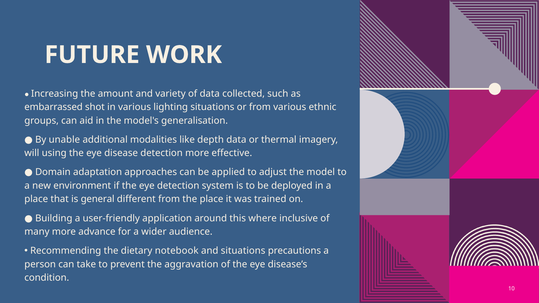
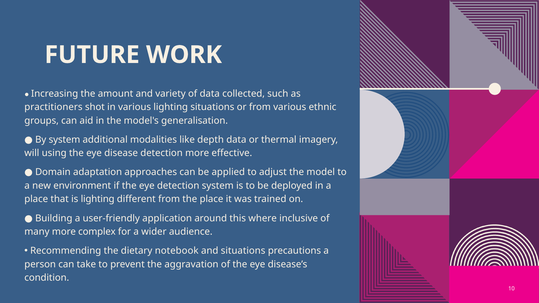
embarrassed: embarrassed -> practitioners
By unable: unable -> system
is general: general -> lighting
advance: advance -> complex
